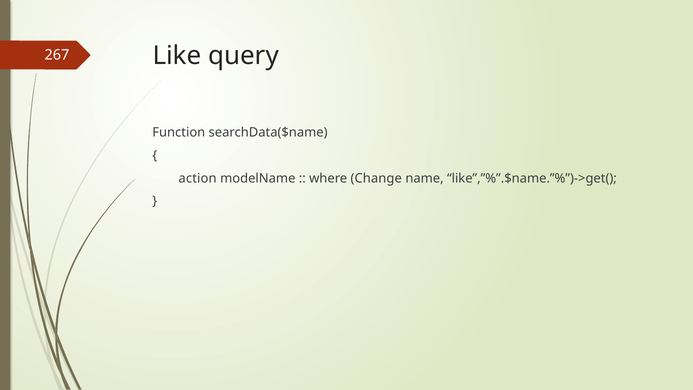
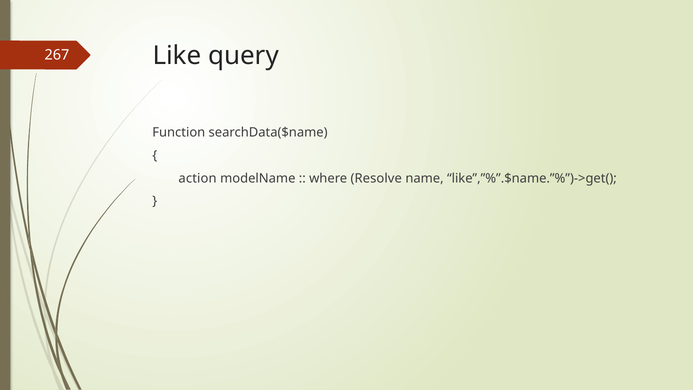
Change: Change -> Resolve
